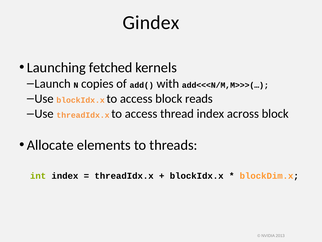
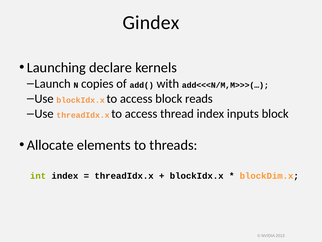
fetched: fetched -> declare
across: across -> inputs
